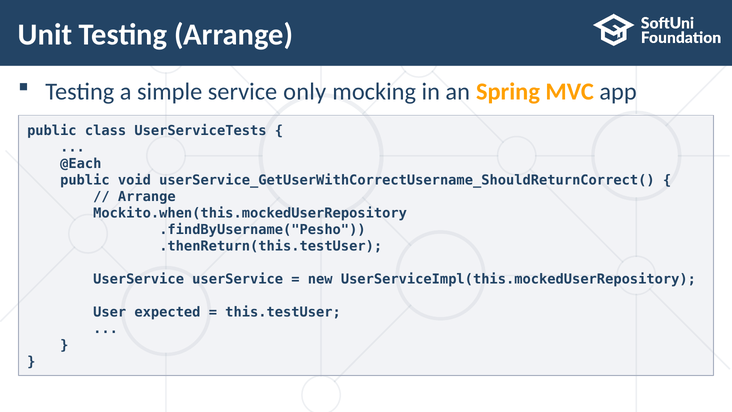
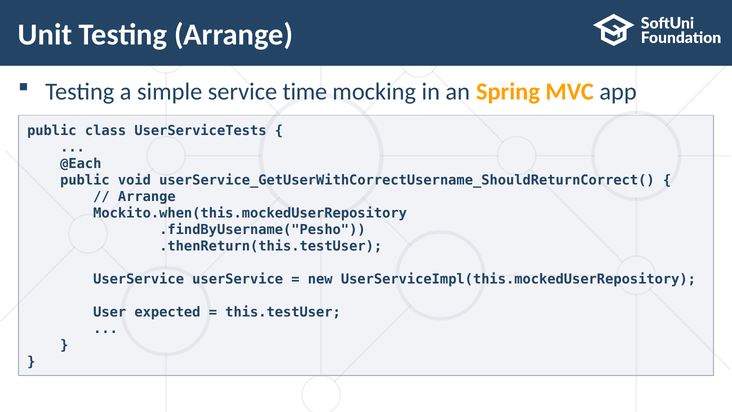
only: only -> time
